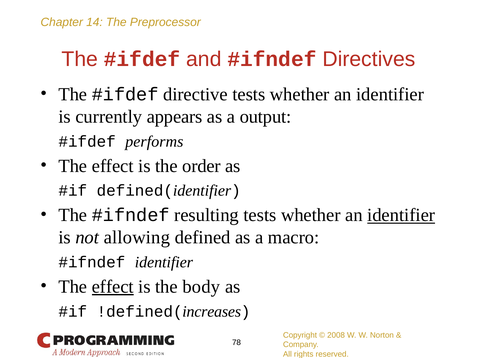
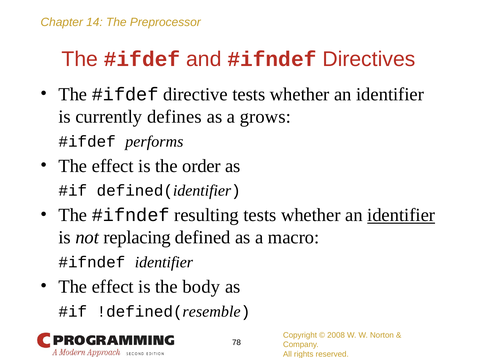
appears: appears -> defines
output: output -> grows
allowing: allowing -> replacing
effect at (113, 286) underline: present -> none
increases: increases -> resemble
